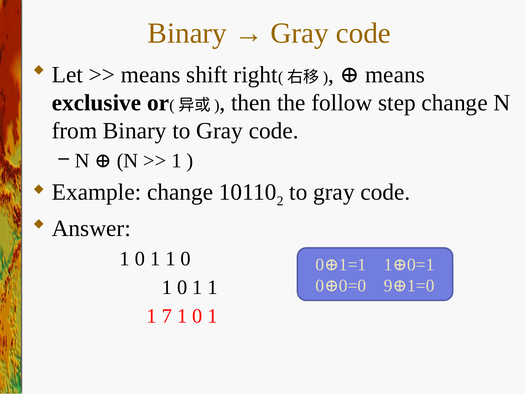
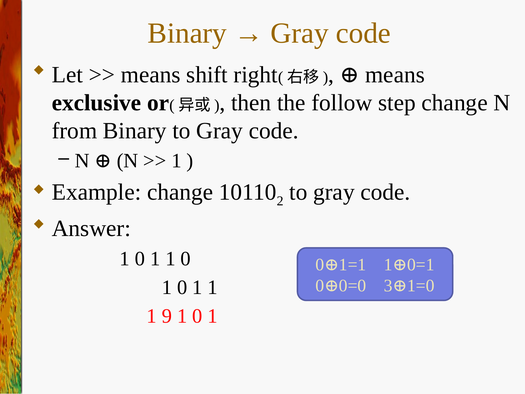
9: 9 -> 3
7: 7 -> 9
